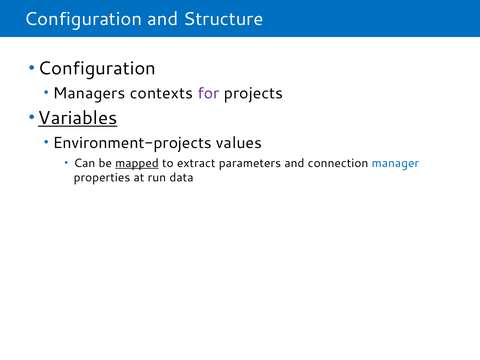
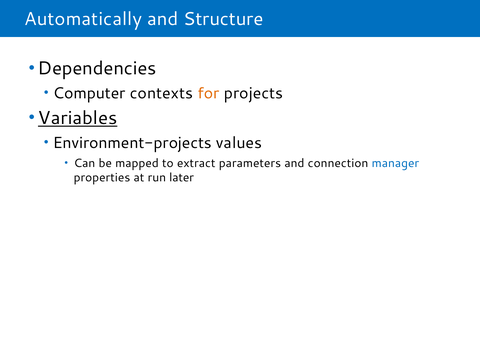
Configuration at (83, 19): Configuration -> Automatically
Configuration at (97, 68): Configuration -> Dependencies
Managers: Managers -> Computer
for colour: purple -> orange
mapped underline: present -> none
data: data -> later
